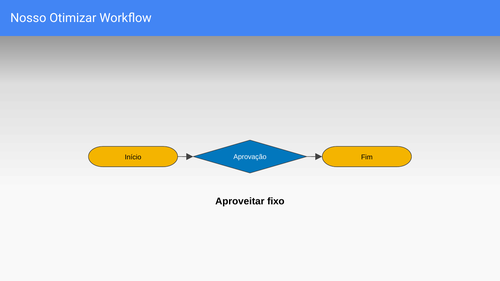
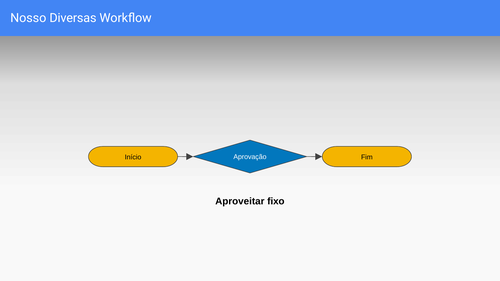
Otimizar: Otimizar -> Diversas
